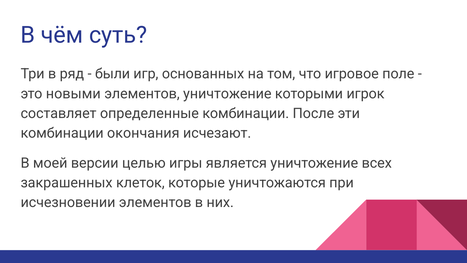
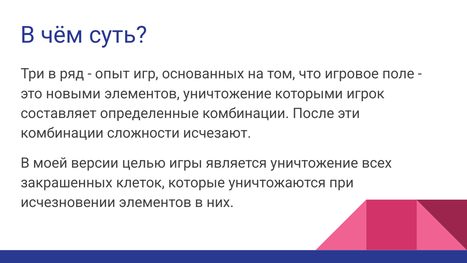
были: были -> опыт
окончания: окончания -> сложности
